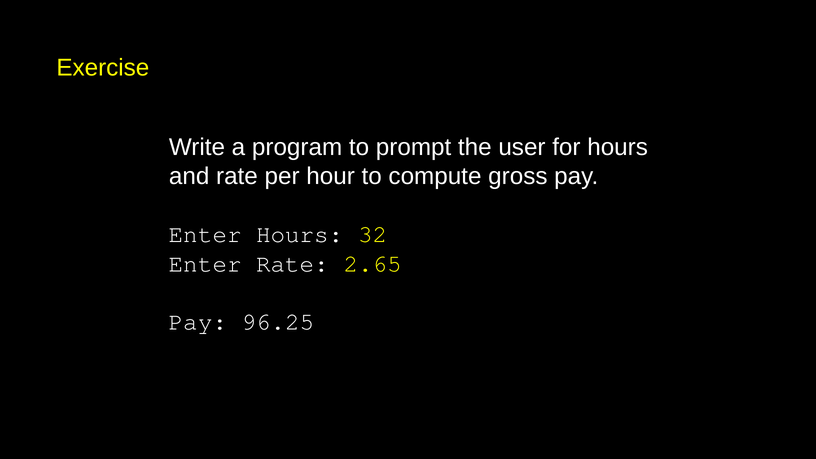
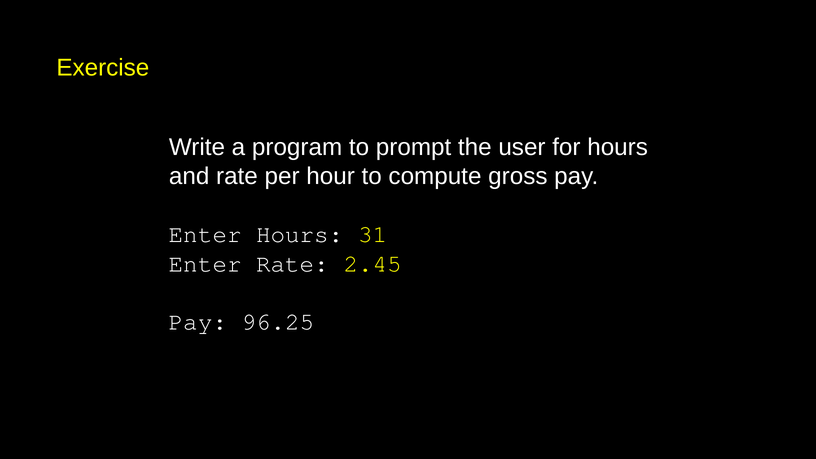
32: 32 -> 31
2.65: 2.65 -> 2.45
